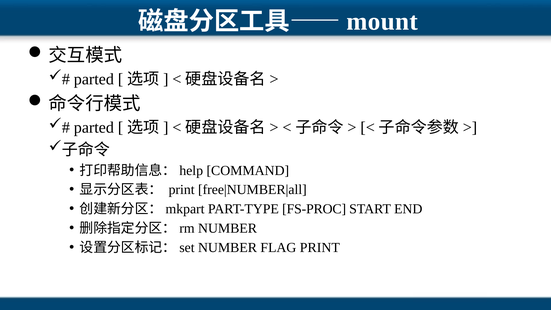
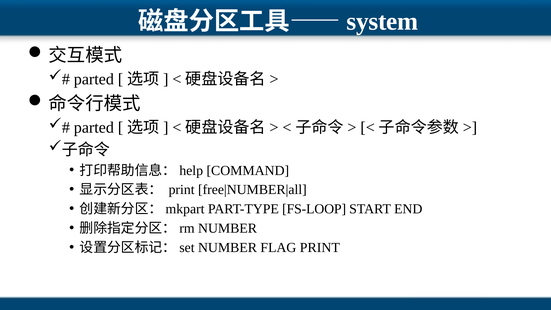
mount: mount -> system
FS-PROC: FS-PROC -> FS-LOOP
